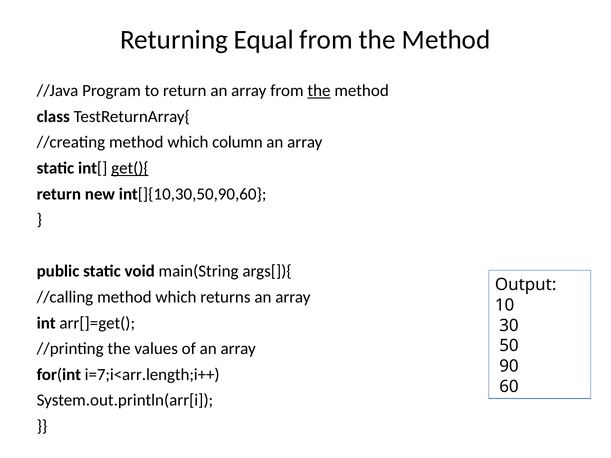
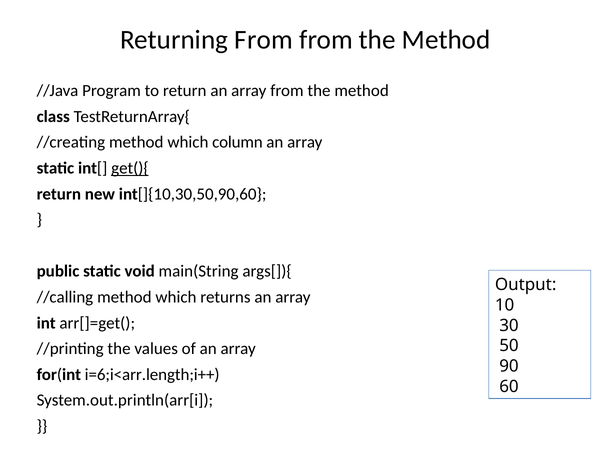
Returning Equal: Equal -> From
the at (319, 91) underline: present -> none
i=7;i<arr.length;i++: i=7;i<arr.length;i++ -> i=6;i<arr.length;i++
